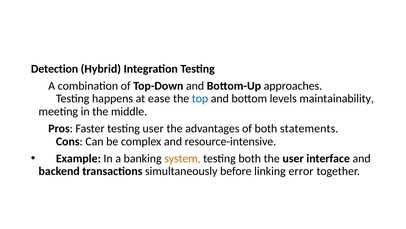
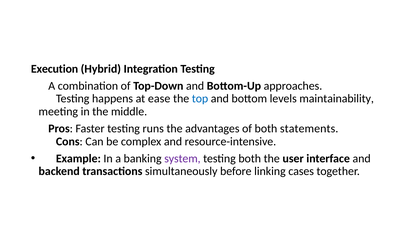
Detection: Detection -> Execution
testing user: user -> runs
system colour: orange -> purple
error: error -> cases
